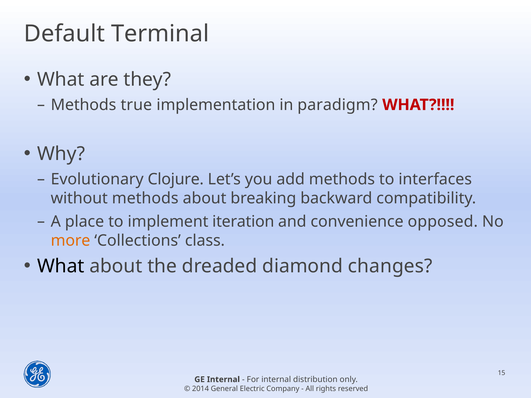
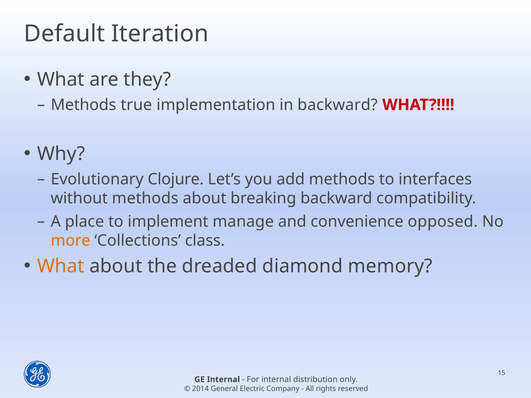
Terminal: Terminal -> Iteration
in paradigm: paradigm -> backward
iteration: iteration -> manage
What at (61, 266) colour: black -> orange
changes: changes -> memory
